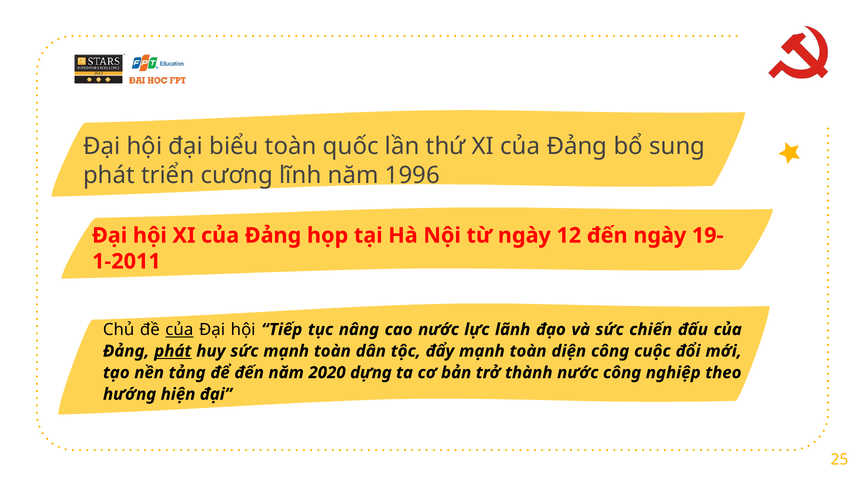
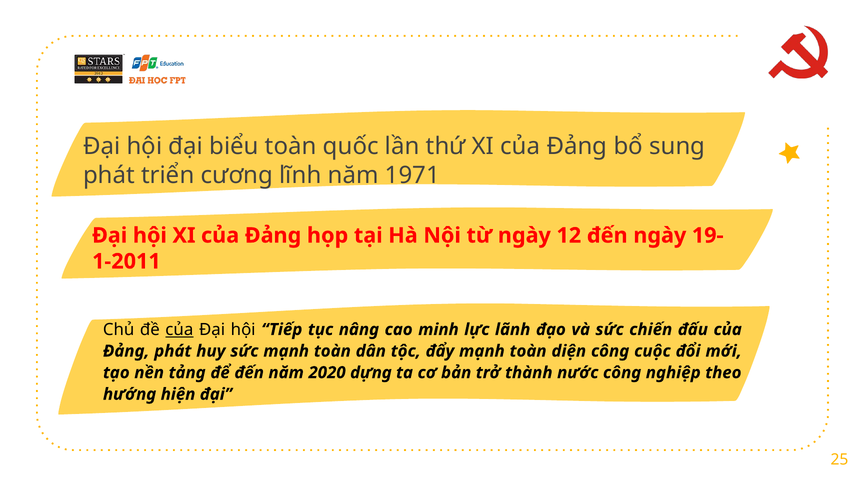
1996: 1996 -> 1971
cao nước: nước -> minh
phát at (173, 352) underline: present -> none
